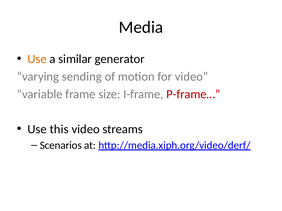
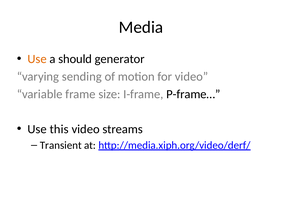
similar: similar -> should
P-frame… colour: red -> black
Scenarios: Scenarios -> Transient
